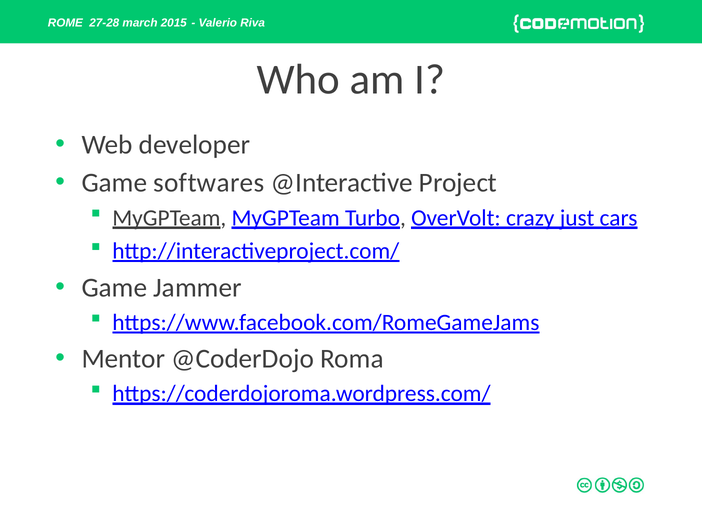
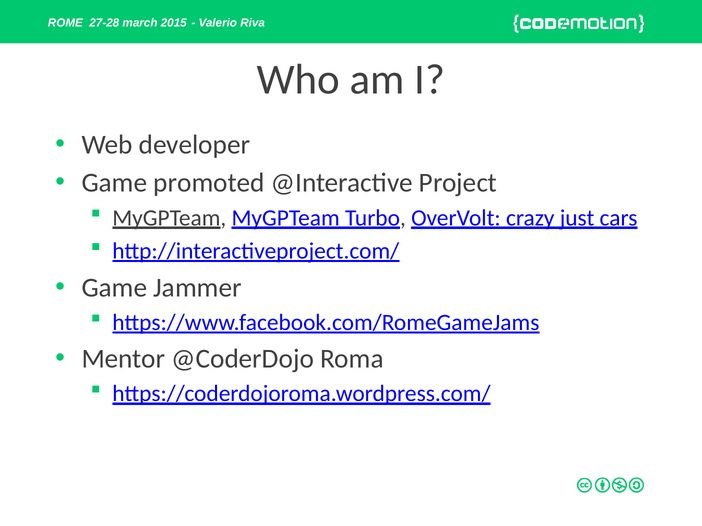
softwares: softwares -> promoted
